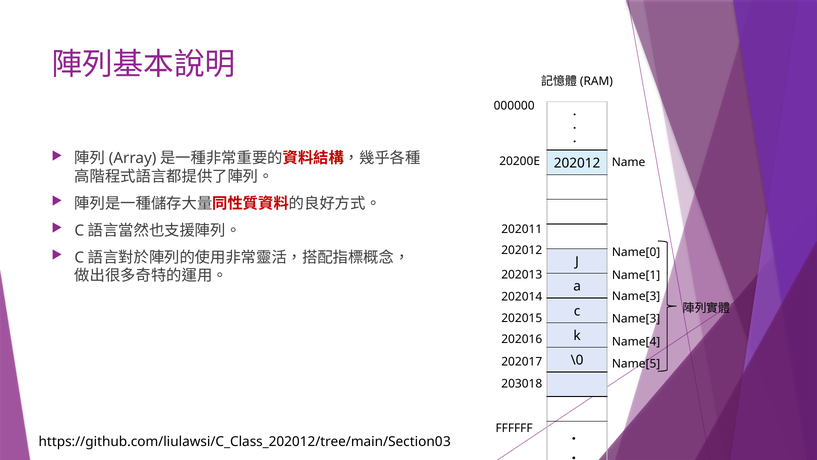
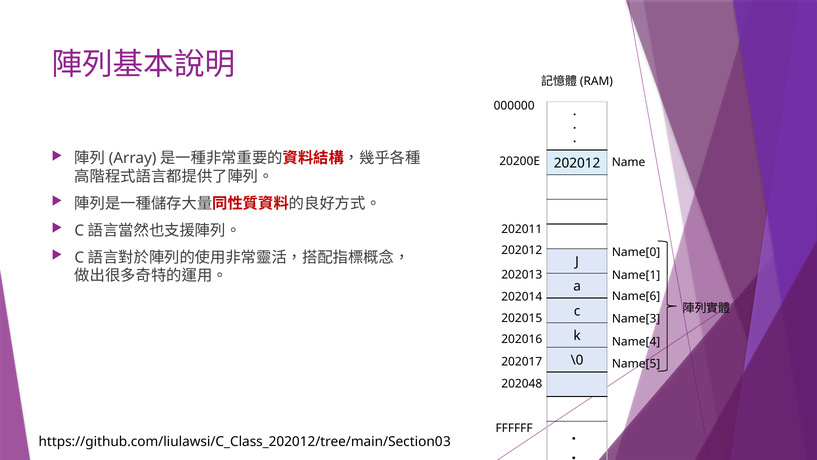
Name[3 at (636, 296): Name[3 -> Name[6
203018: 203018 -> 202048
